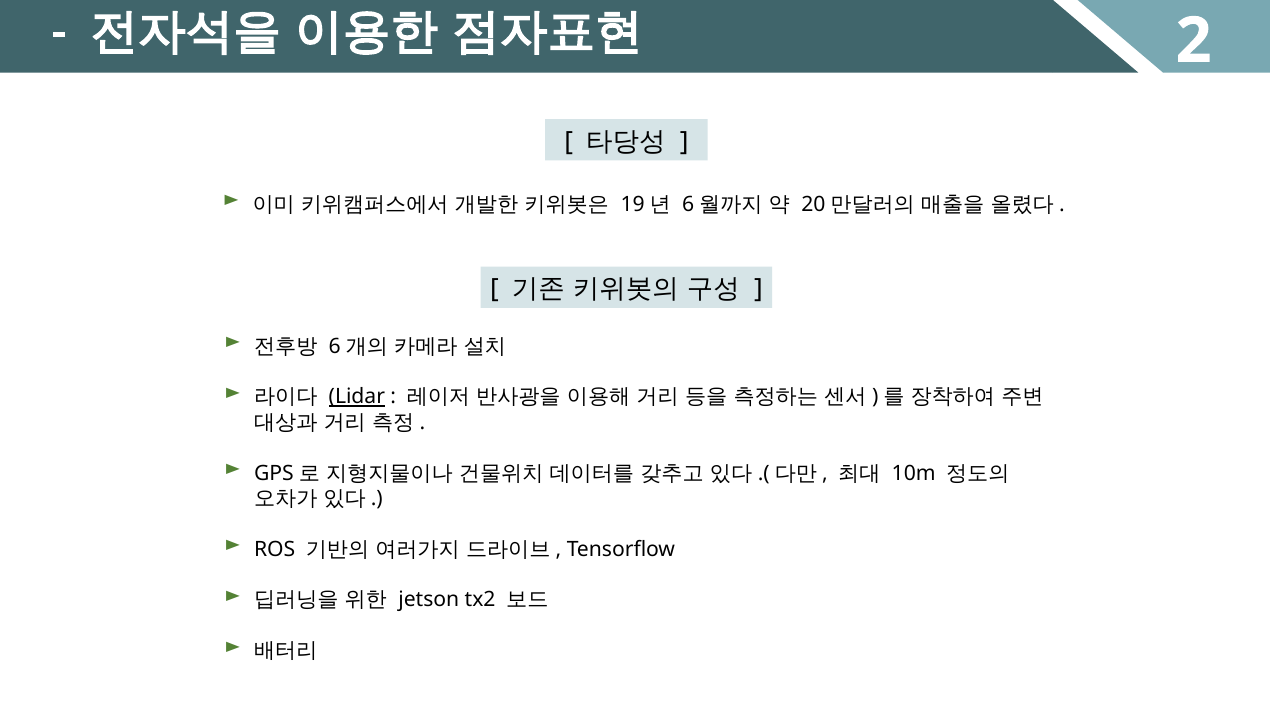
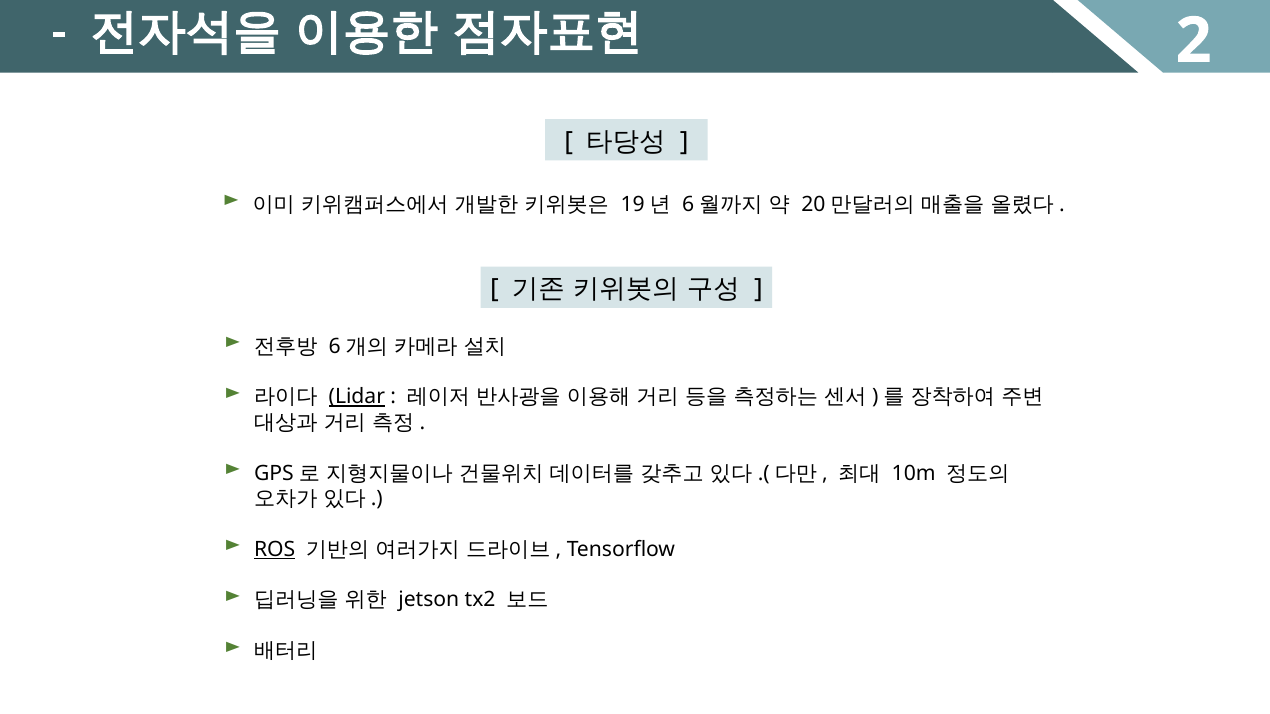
ROS underline: none -> present
